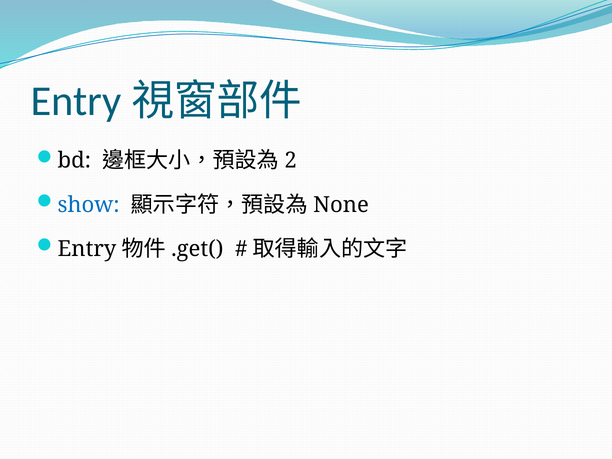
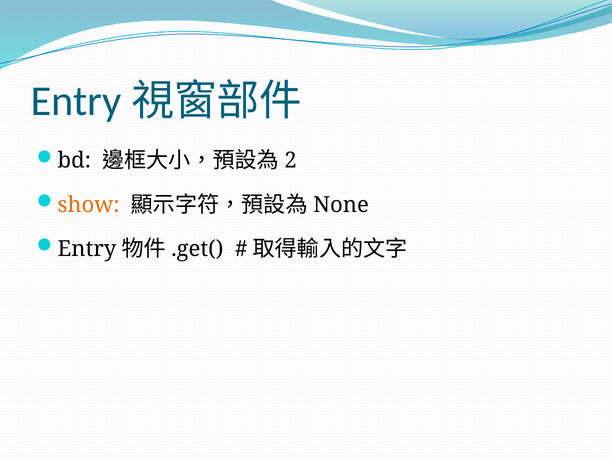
show colour: blue -> orange
